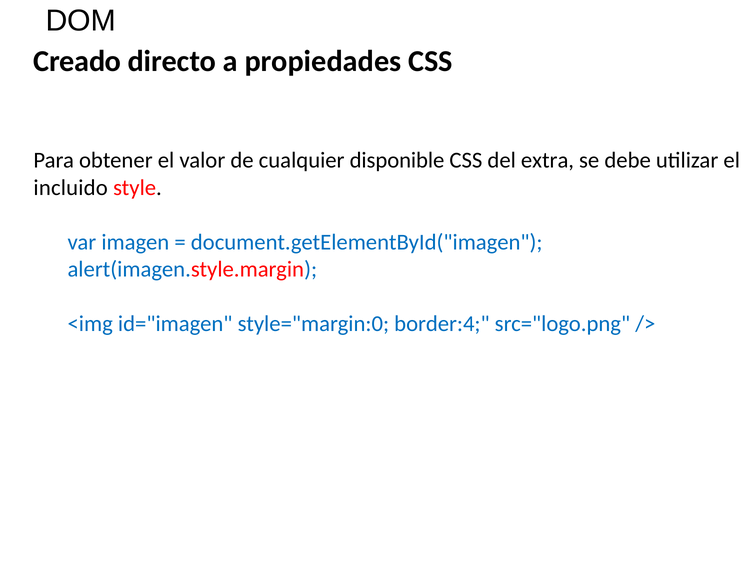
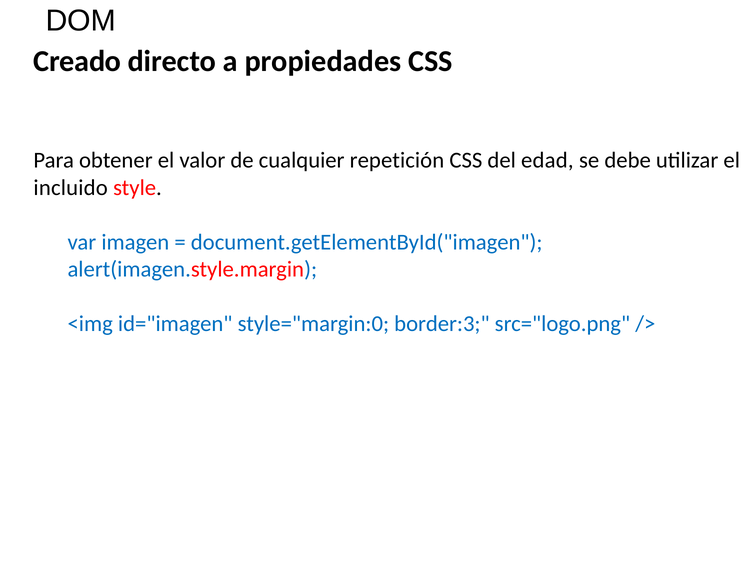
disponible: disponible -> repetición
extra: extra -> edad
border:4: border:4 -> border:3
